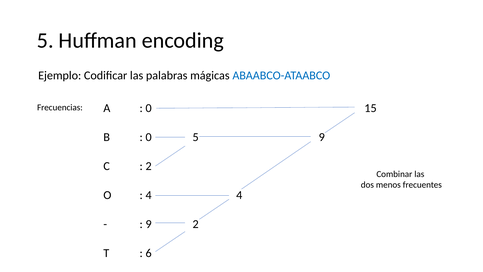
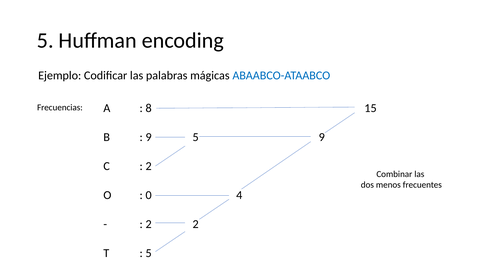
0 at (149, 108): 0 -> 8
0 at (149, 137): 0 -> 9
4 at (149, 195): 4 -> 0
9 at (149, 224): 9 -> 2
6 at (149, 253): 6 -> 5
